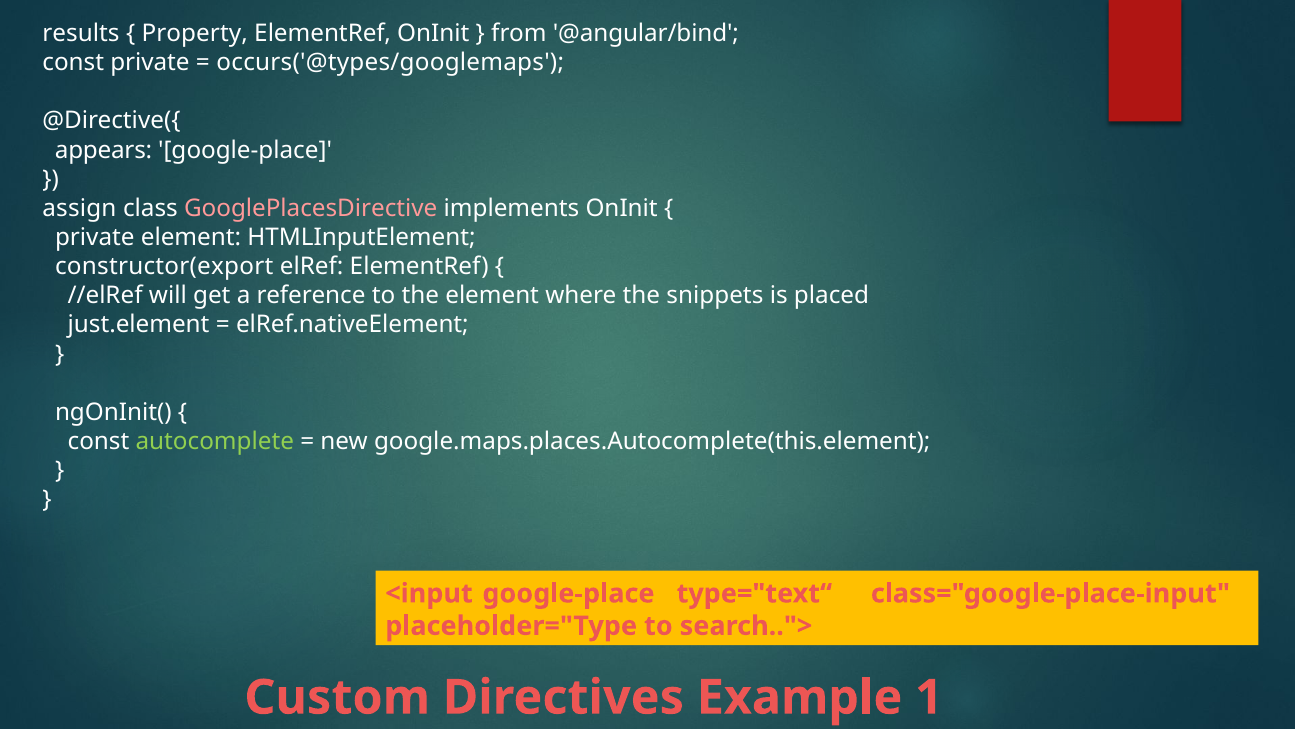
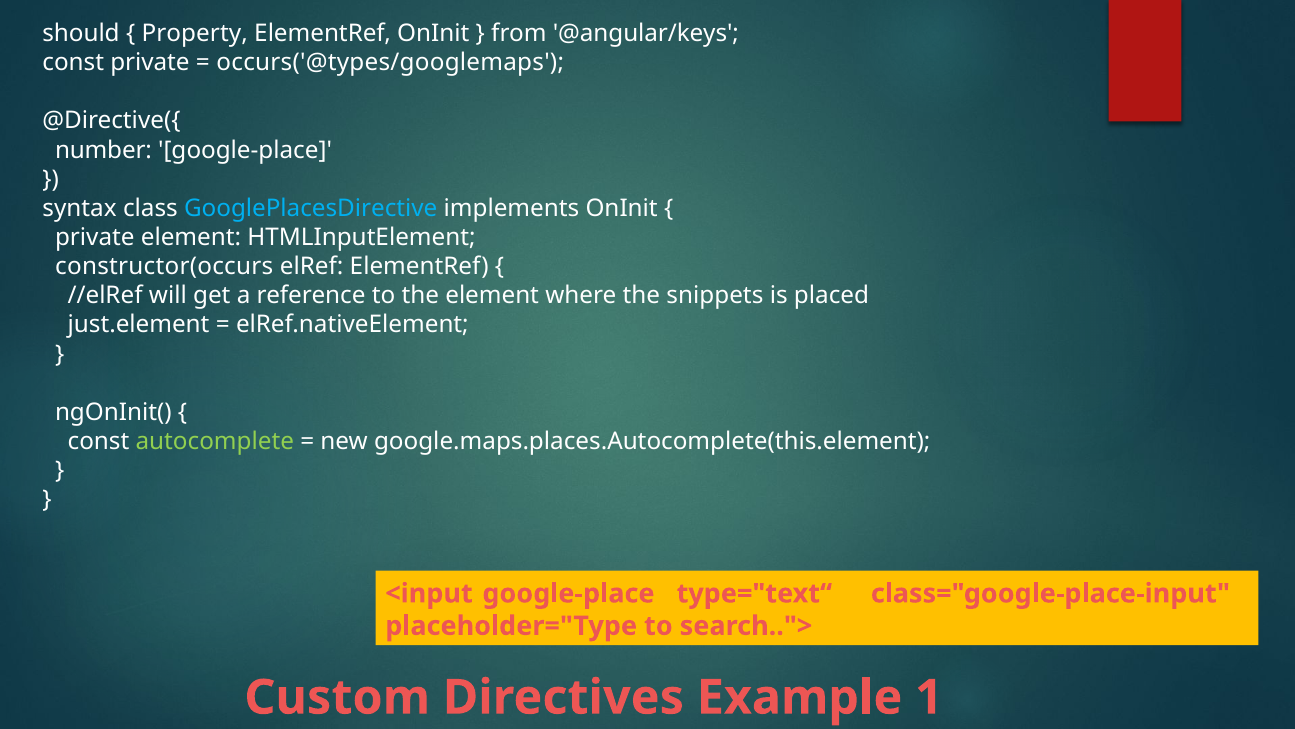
results: results -> should
@angular/bind: @angular/bind -> @angular/keys
appears: appears -> number
assign: assign -> syntax
GooglePlacesDirective colour: pink -> light blue
constructor(export: constructor(export -> constructor(occurs
